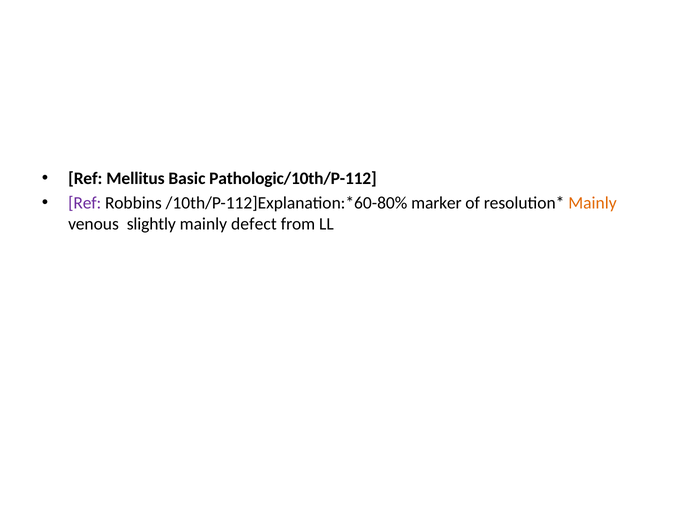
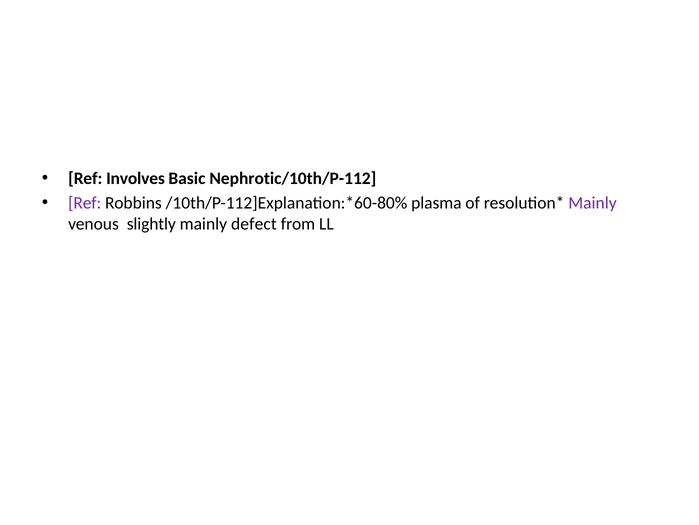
Mellitus: Mellitus -> Involves
Pathologic/10th/P-112: Pathologic/10th/P-112 -> Nephrotic/10th/P-112
marker: marker -> plasma
Mainly at (593, 203) colour: orange -> purple
